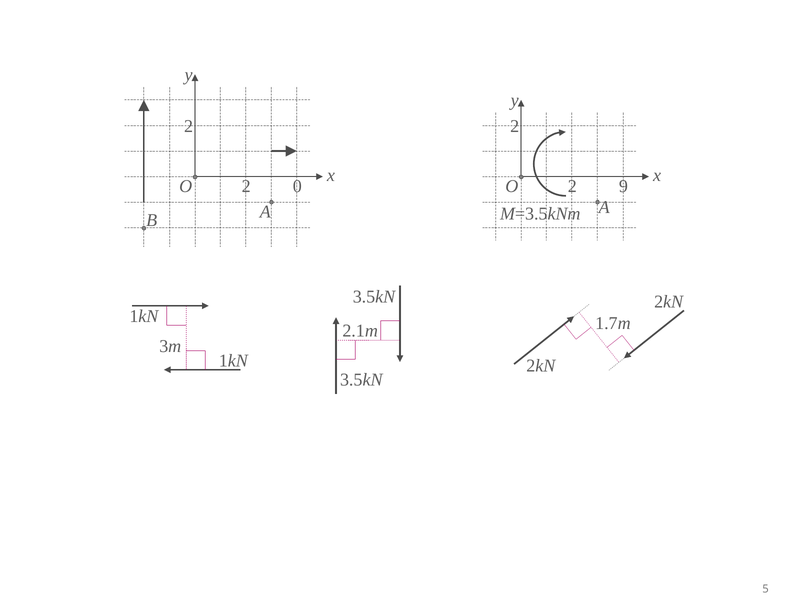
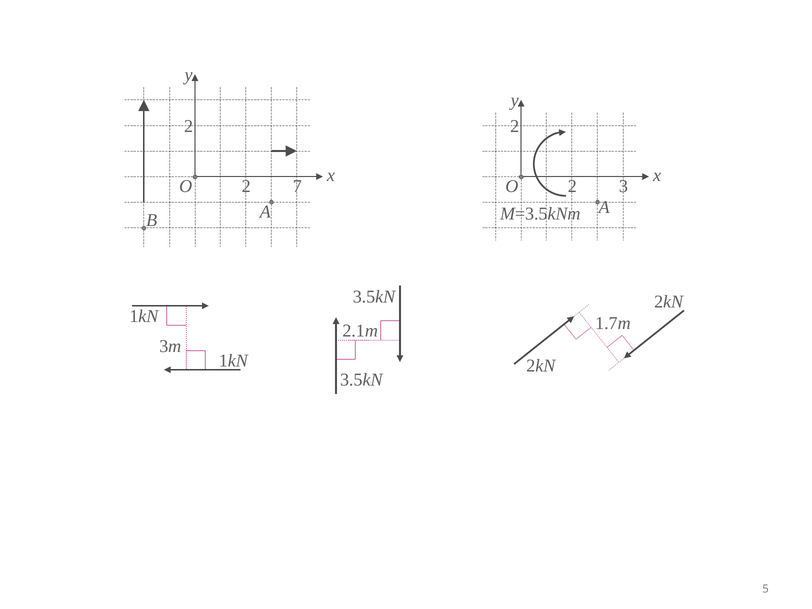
0: 0 -> 7
9: 9 -> 3
